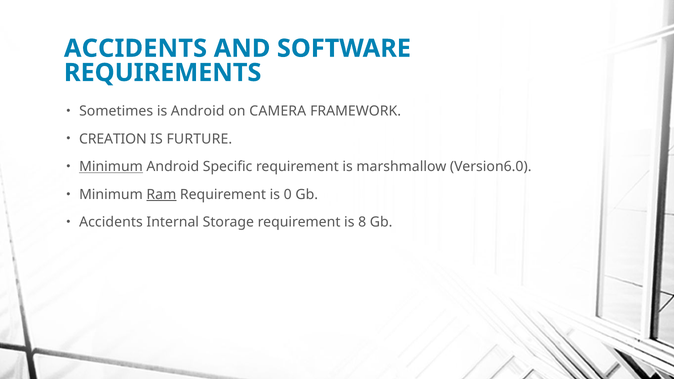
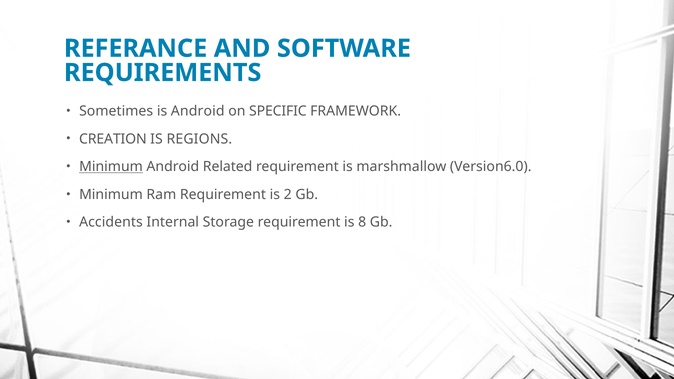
ACCIDENTS at (135, 48): ACCIDENTS -> REFERANCE
CAMERA: CAMERA -> SPECIFIC
FURTURE: FURTURE -> REGIONS
Specific: Specific -> Related
Ram underline: present -> none
0: 0 -> 2
